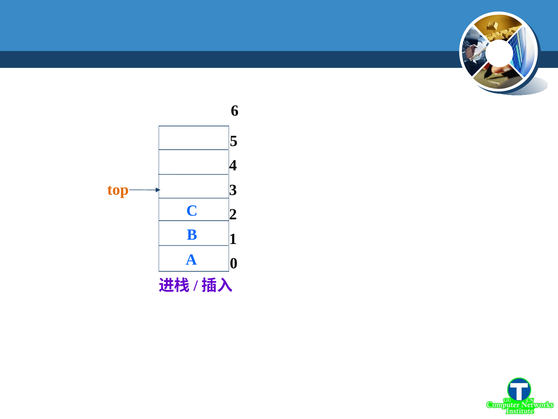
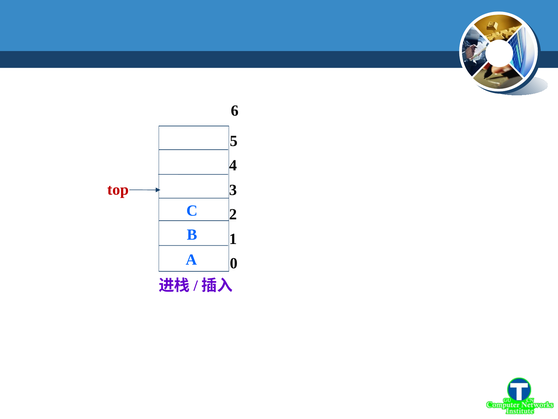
top colour: orange -> red
